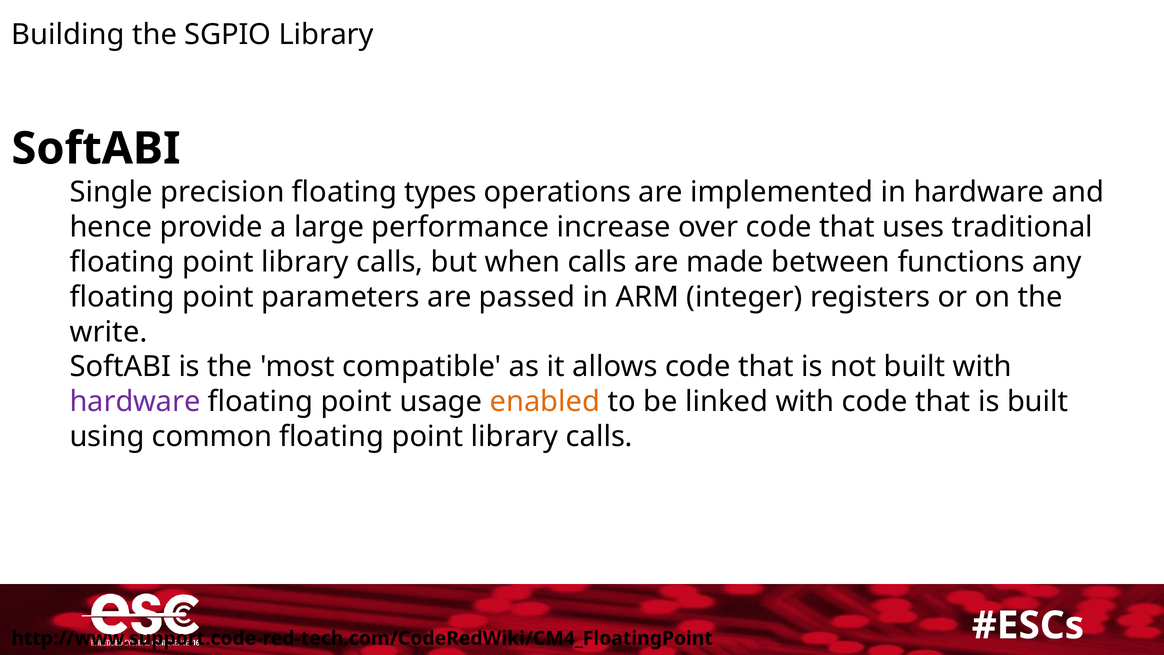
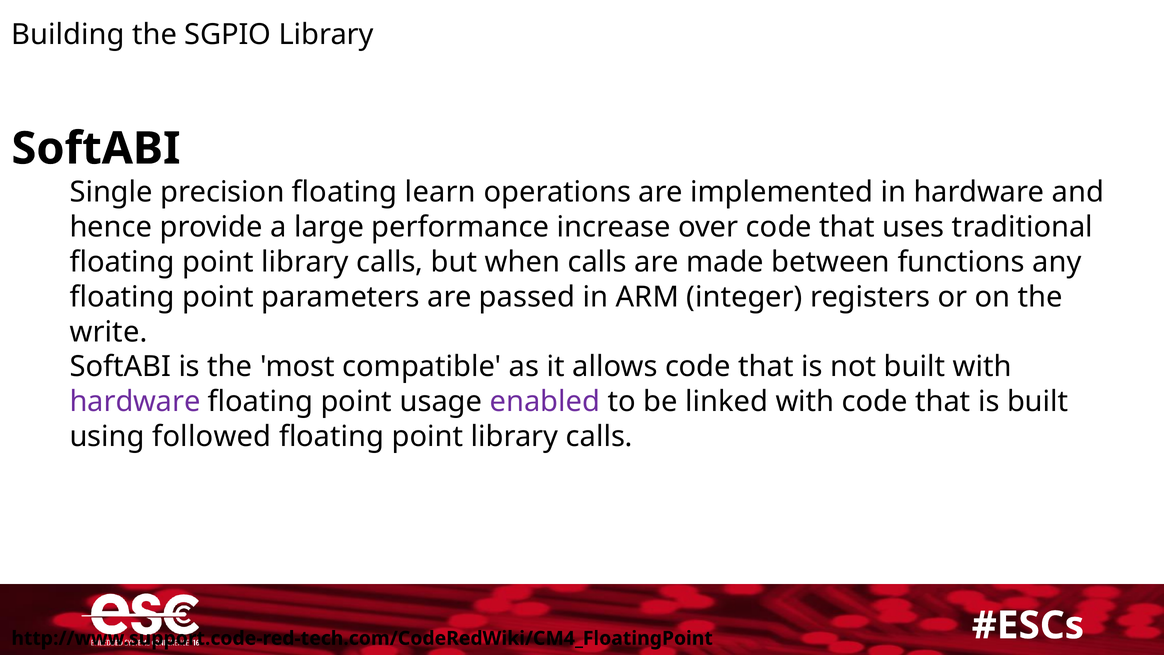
types: types -> learn
enabled colour: orange -> purple
common: common -> followed
